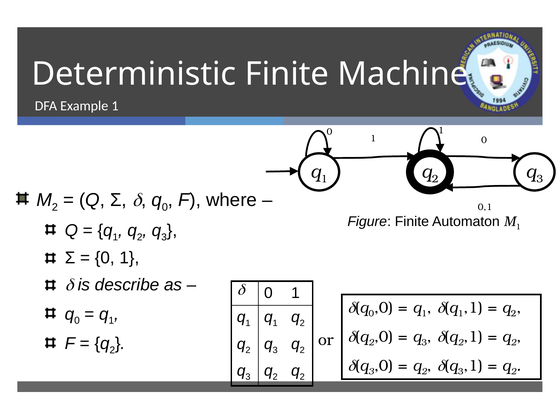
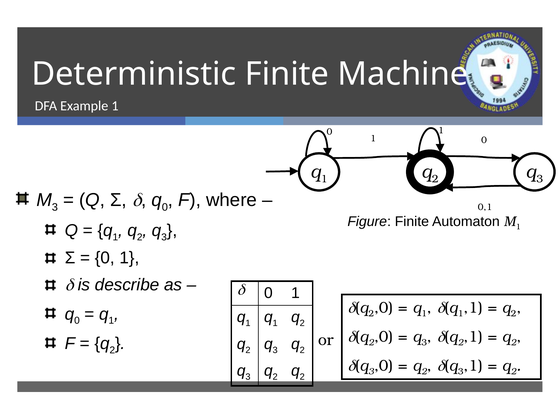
2 at (55, 207): 2 -> 3
0 at (371, 314): 0 -> 2
